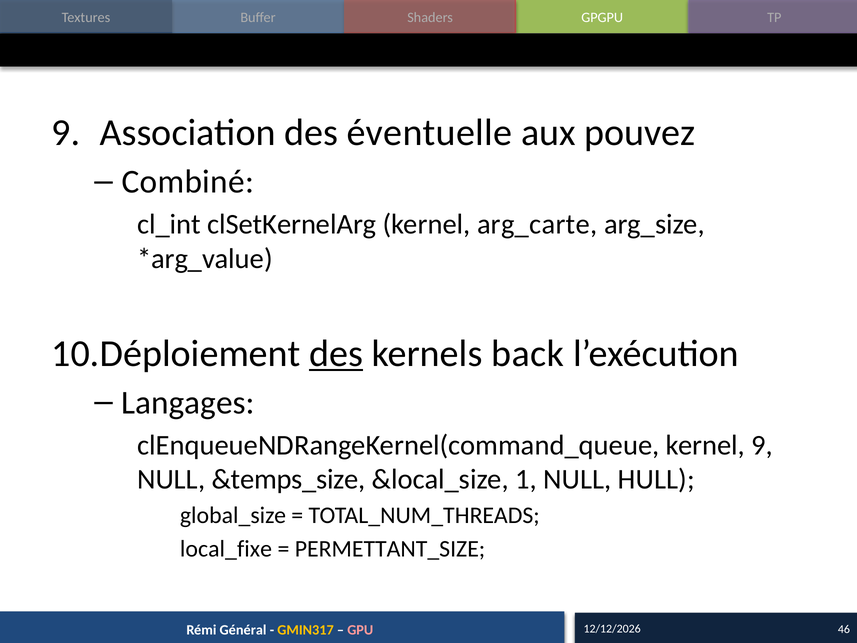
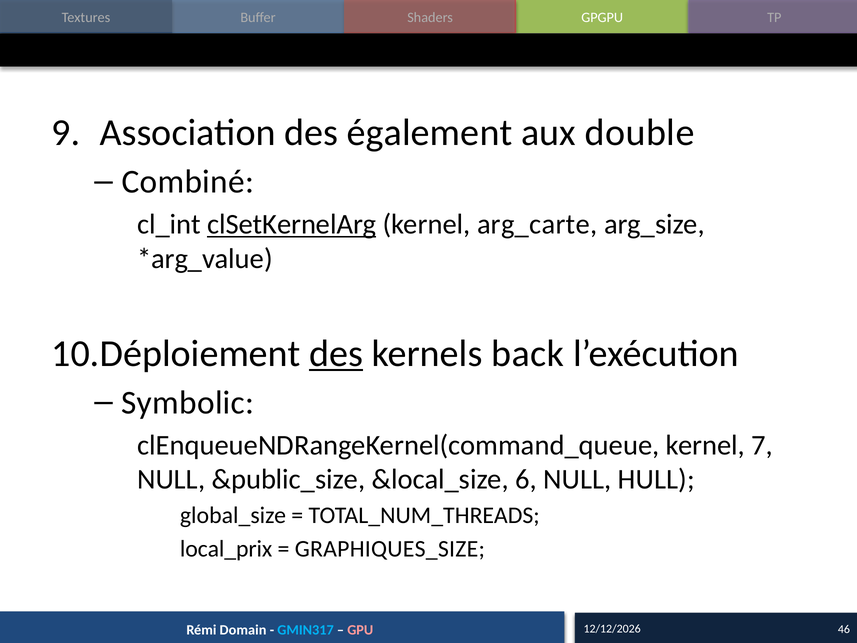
éventuelle: éventuelle -> également
pouvez: pouvez -> double
clSetKernelArg underline: none -> present
Langages: Langages -> Symbolic
kernel 9: 9 -> 7
&temps_size: &temps_size -> &public_size
1: 1 -> 6
local_fixe: local_fixe -> local_prix
PERMETTANT_SIZE: PERMETTANT_SIZE -> GRAPHIQUES_SIZE
Général: Général -> Domain
GMIN317 colour: yellow -> light blue
